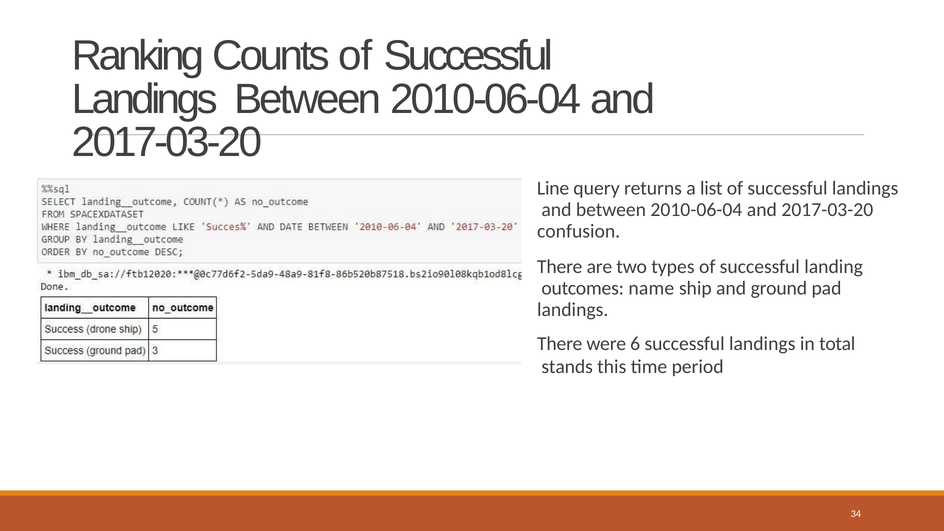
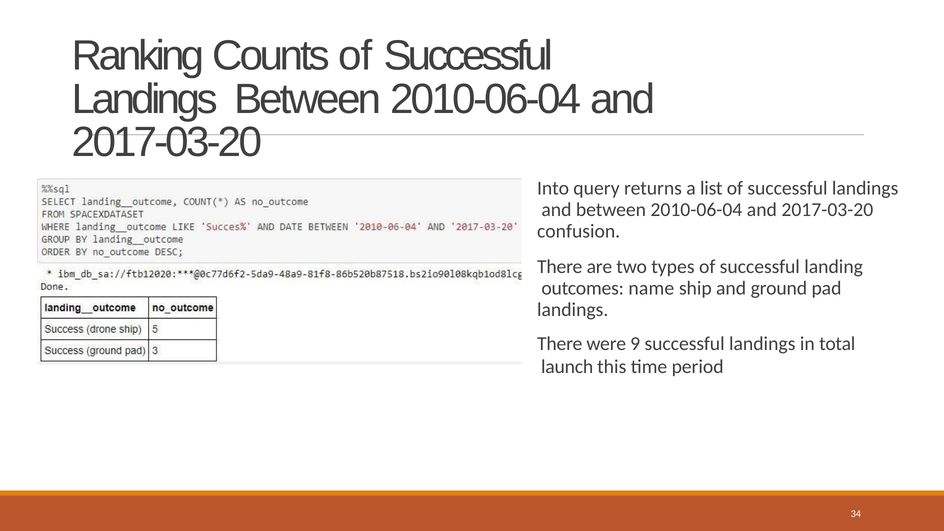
Line: Line -> Into
6: 6 -> 9
stands: stands -> launch
